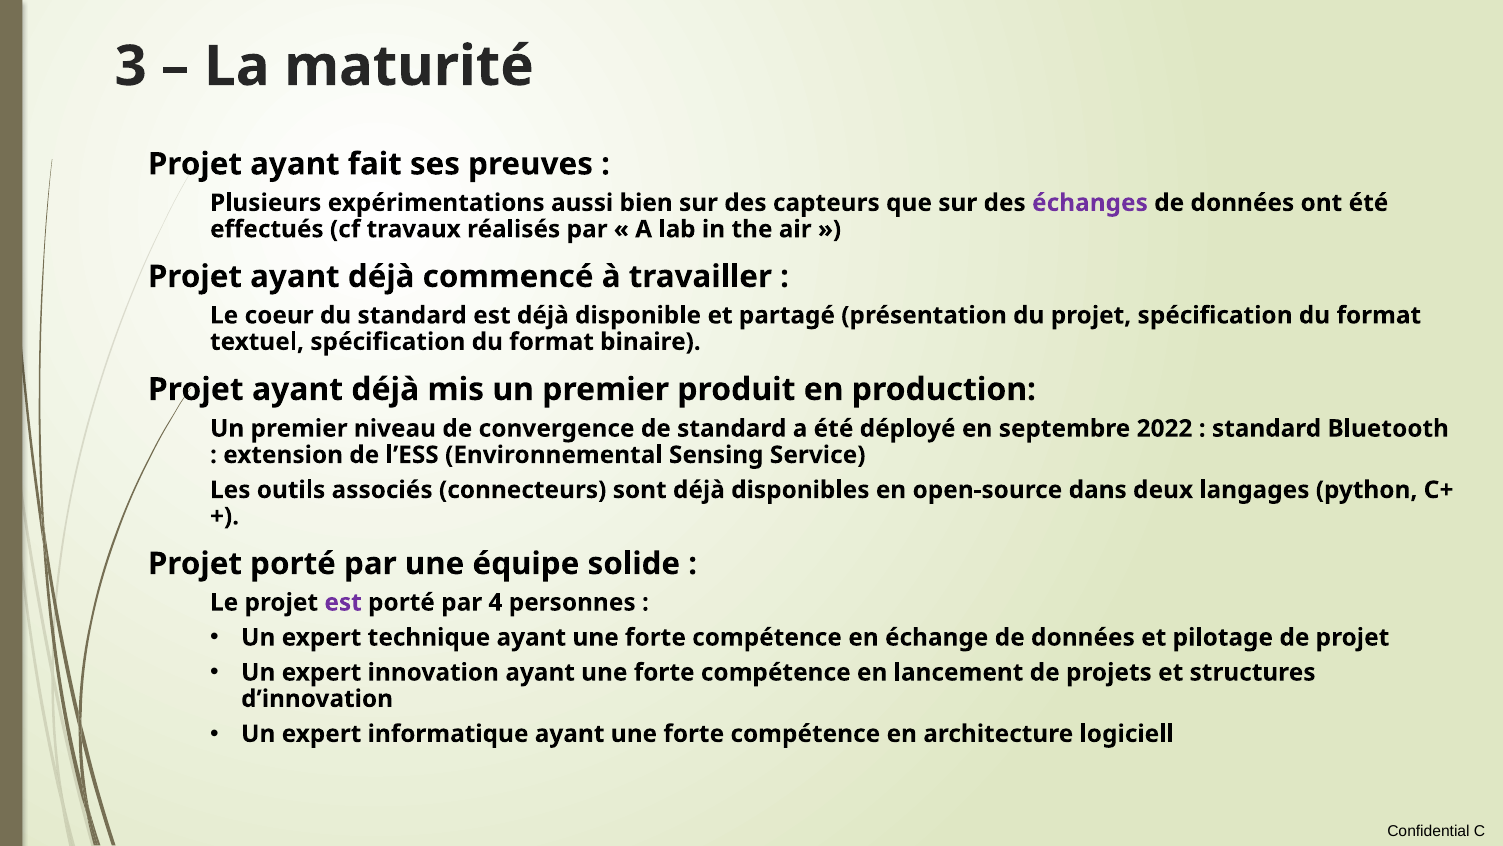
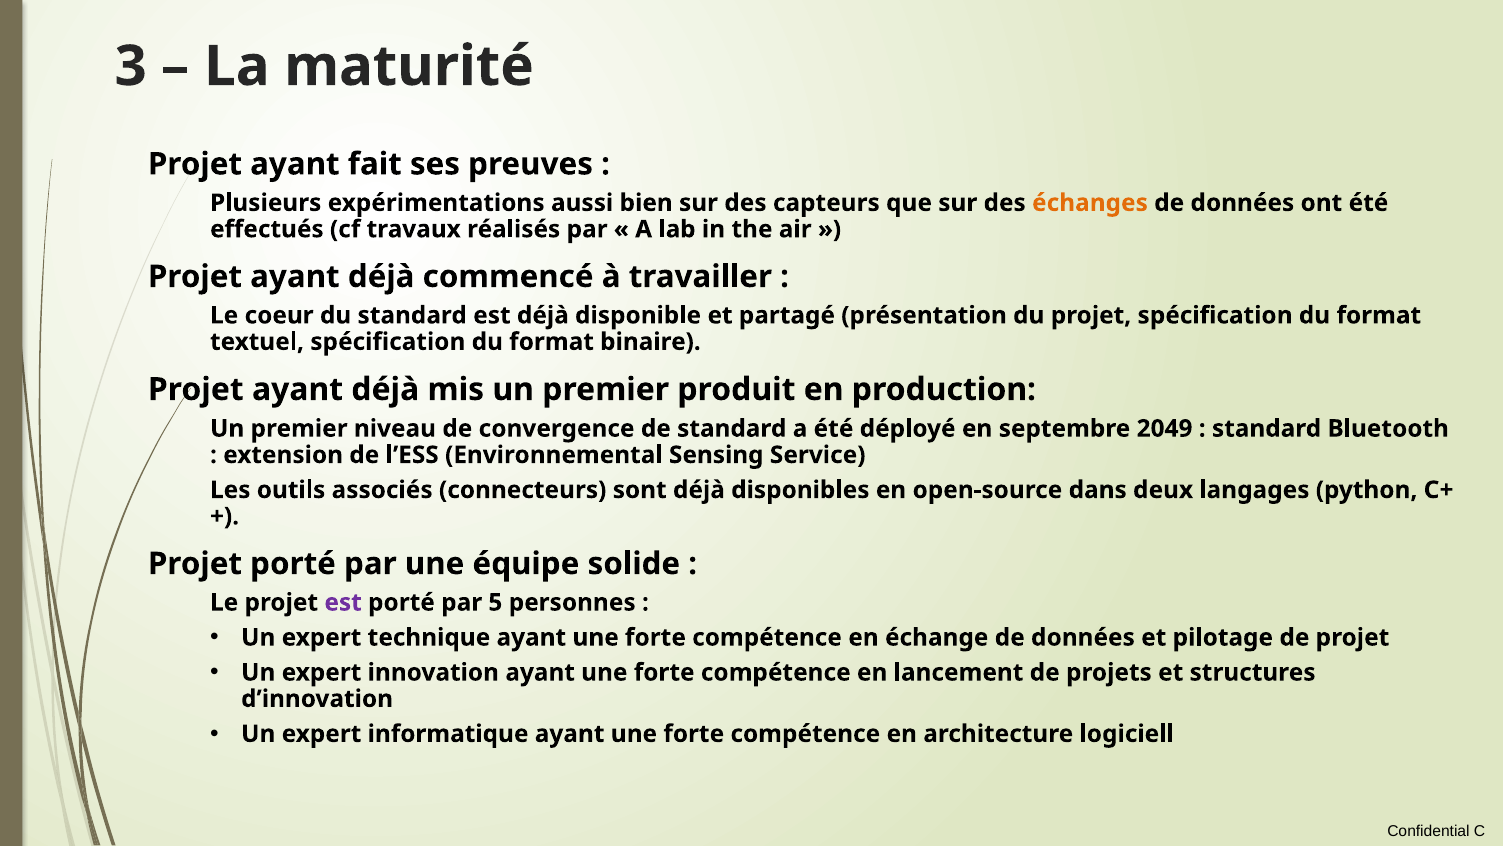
échanges colour: purple -> orange
2022: 2022 -> 2049
4: 4 -> 5
